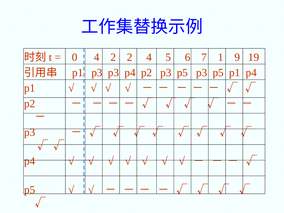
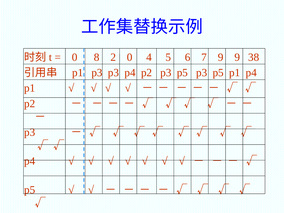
0 4: 4 -> 8
2 2: 2 -> 0
7 1: 1 -> 9
19: 19 -> 38
